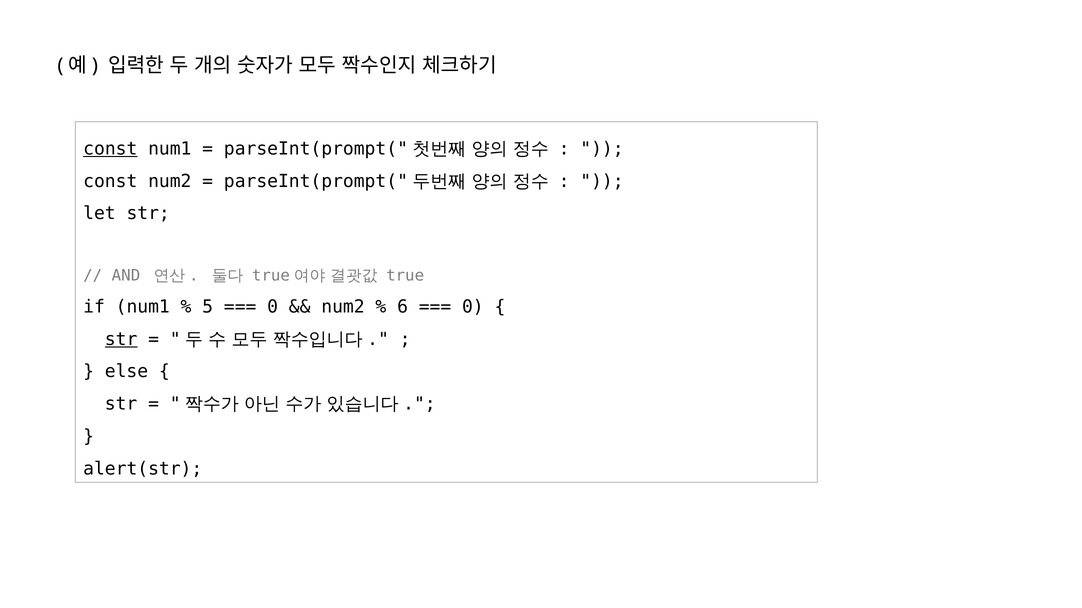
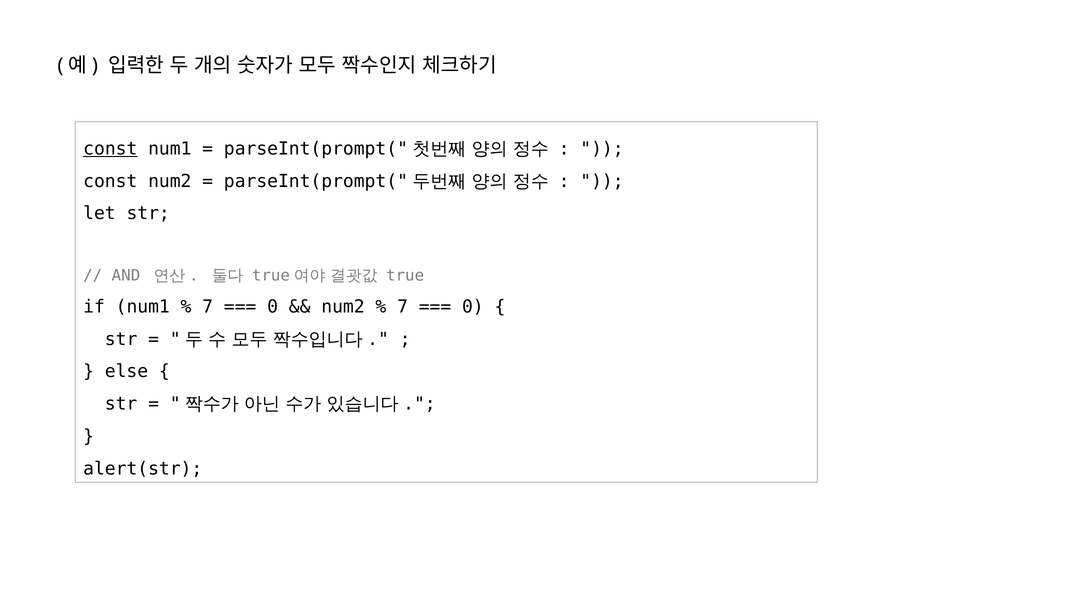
5 at (208, 307): 5 -> 7
6 at (403, 307): 6 -> 7
str at (121, 339) underline: present -> none
